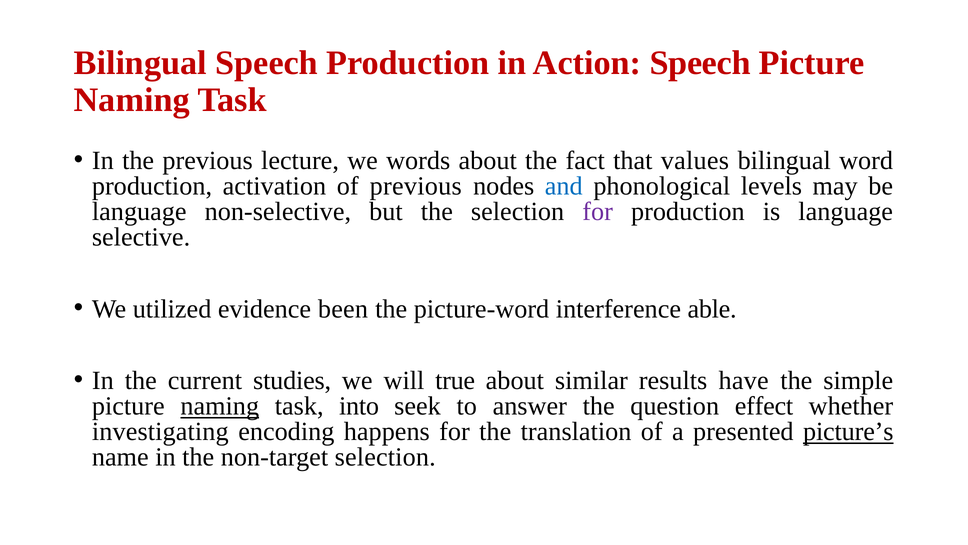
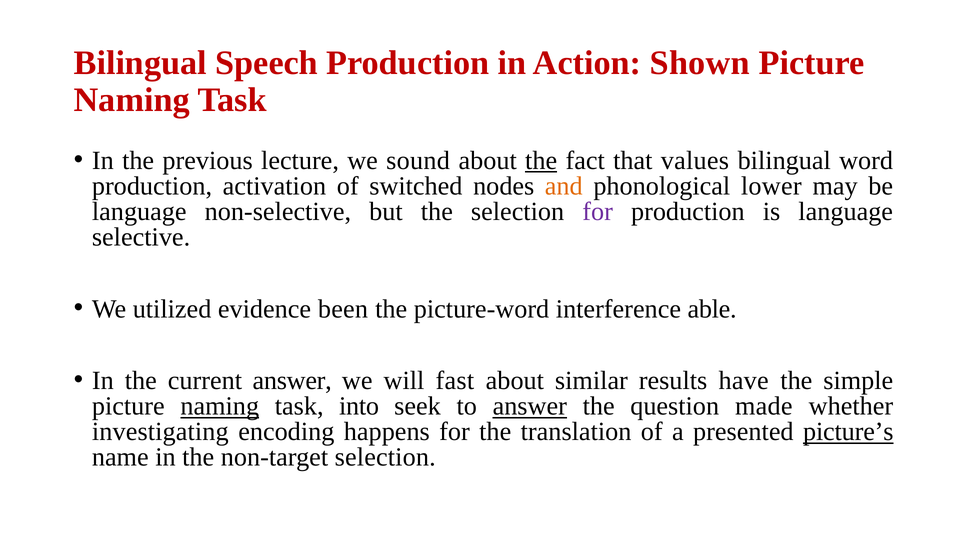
Action Speech: Speech -> Shown
words: words -> sound
the at (541, 160) underline: none -> present
of previous: previous -> switched
and colour: blue -> orange
levels: levels -> lower
current studies: studies -> answer
true: true -> fast
answer at (530, 406) underline: none -> present
effect: effect -> made
